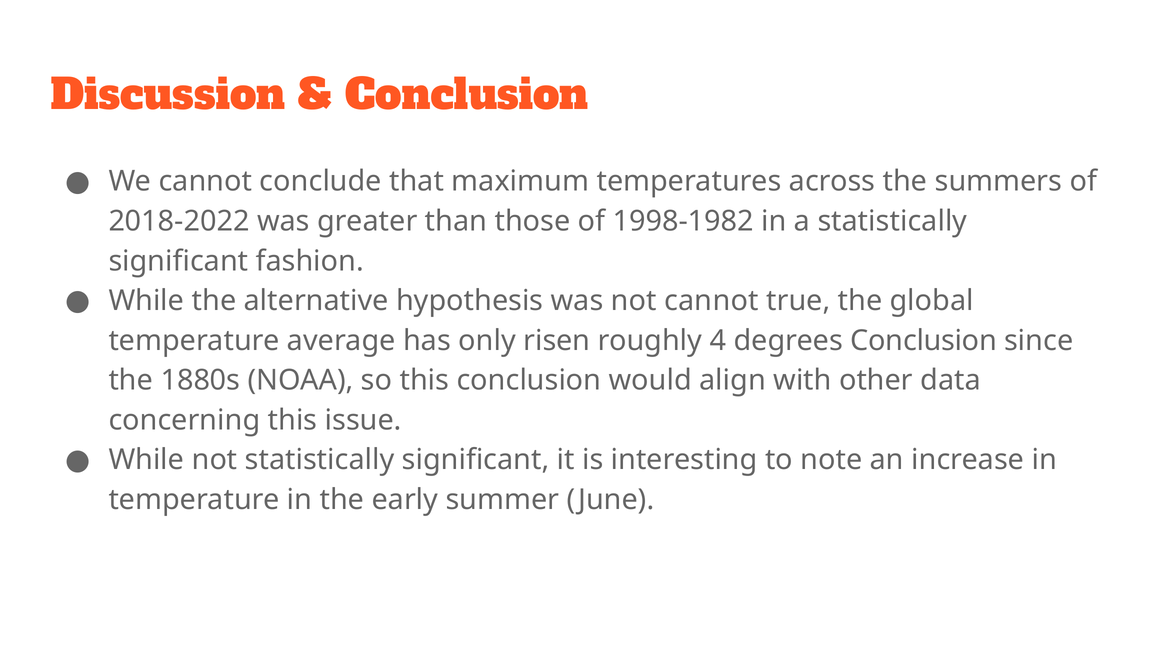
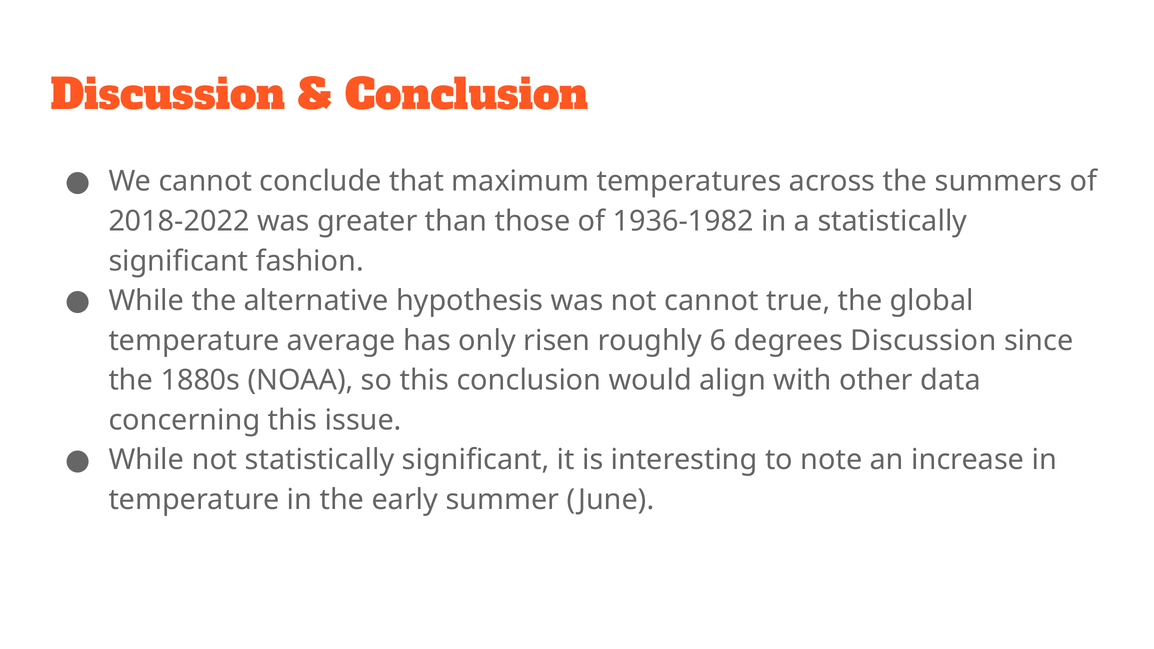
1998-1982: 1998-1982 -> 1936-1982
4: 4 -> 6
degrees Conclusion: Conclusion -> Discussion
